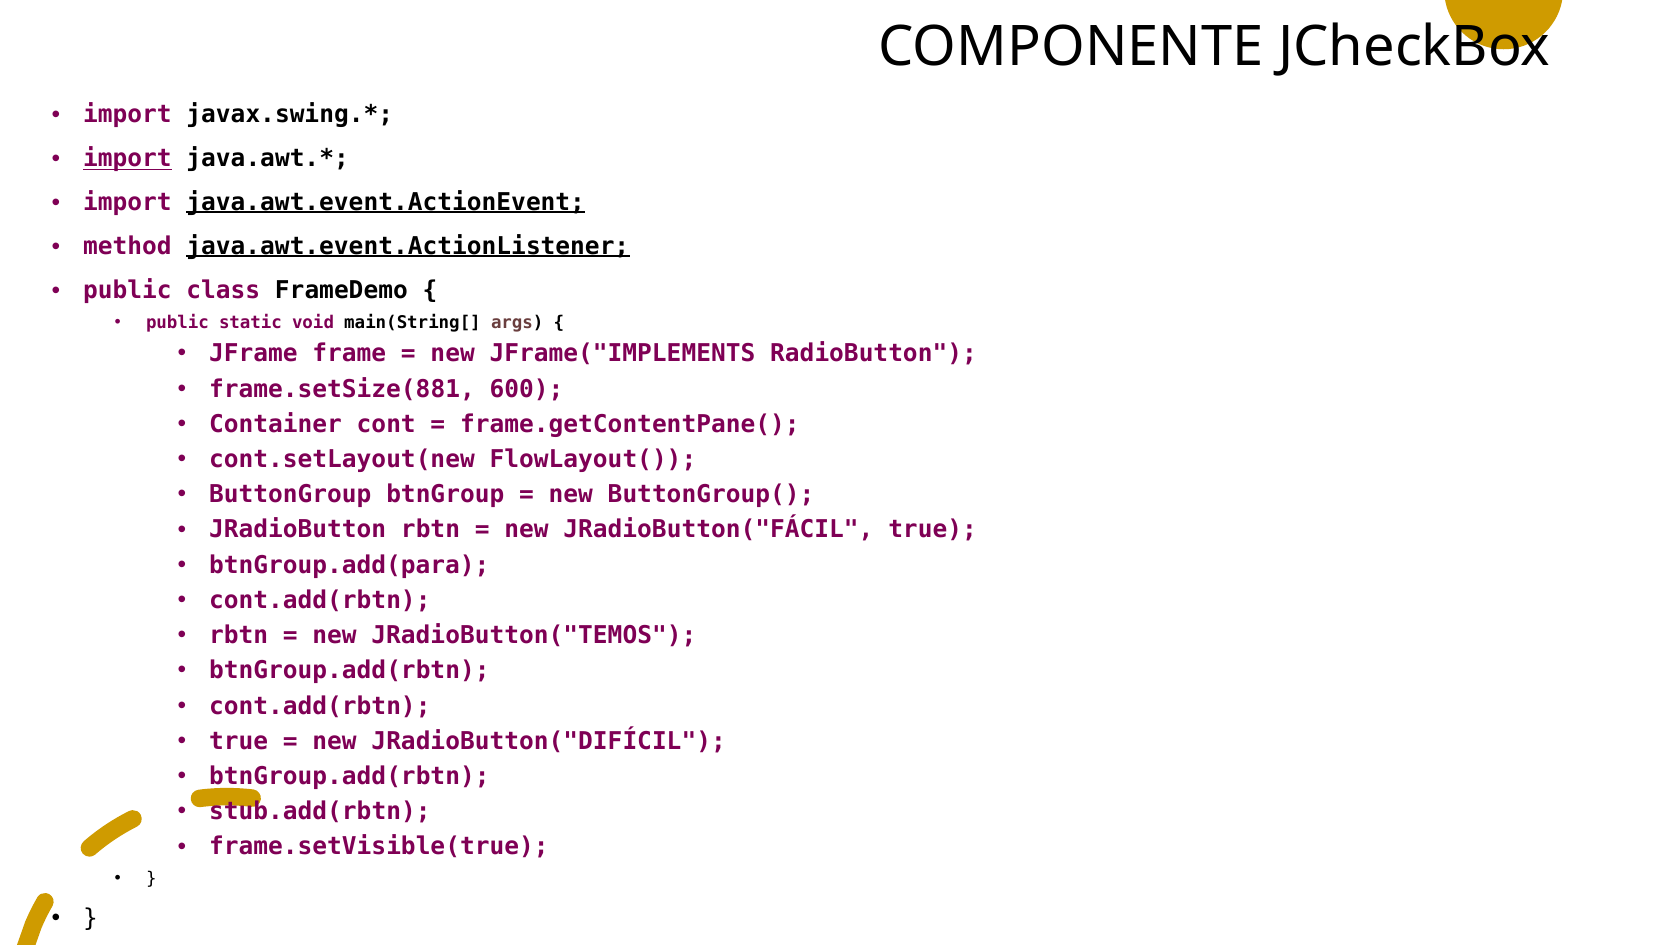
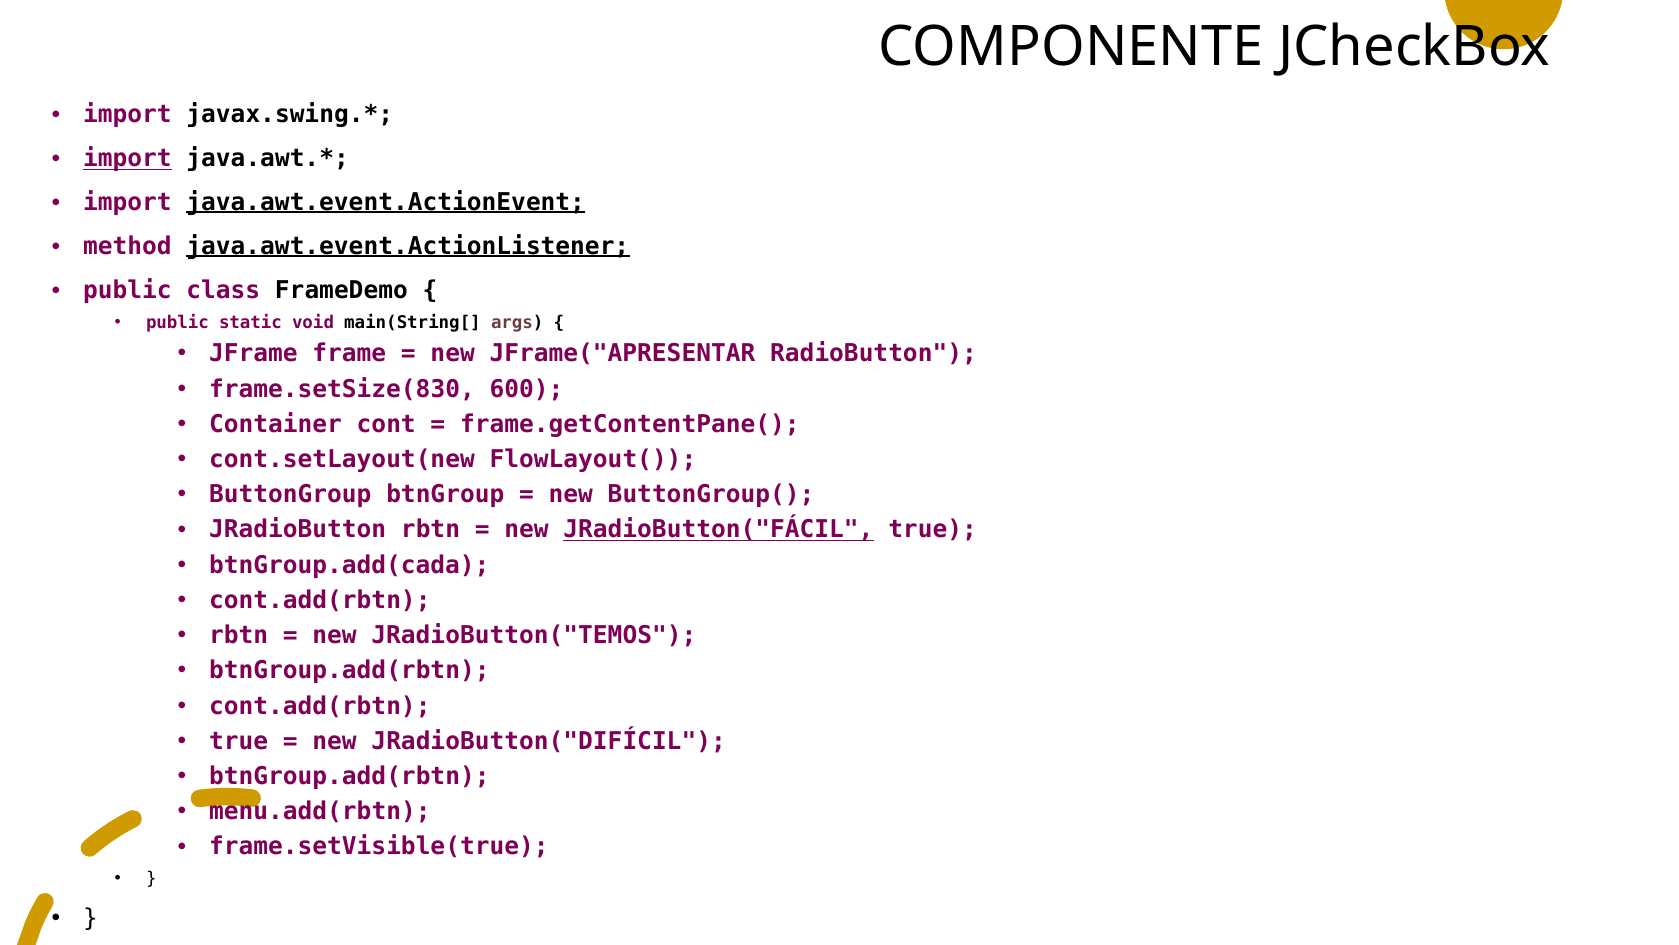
JFrame("IMPLEMENTS: JFrame("IMPLEMENTS -> JFrame("APRESENTAR
frame.setSize(881: frame.setSize(881 -> frame.setSize(830
JRadioButton("FÁCIL underline: none -> present
btnGroup.add(para: btnGroup.add(para -> btnGroup.add(cada
stub.add(rbtn: stub.add(rbtn -> menu.add(rbtn
